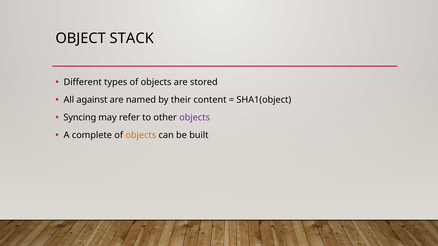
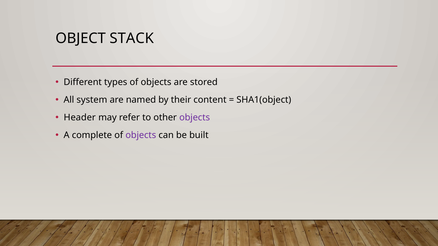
against: against -> system
Syncing: Syncing -> Header
objects at (141, 135) colour: orange -> purple
